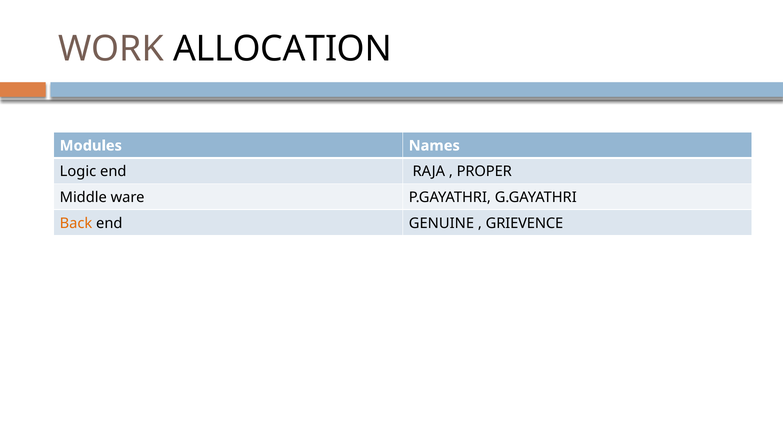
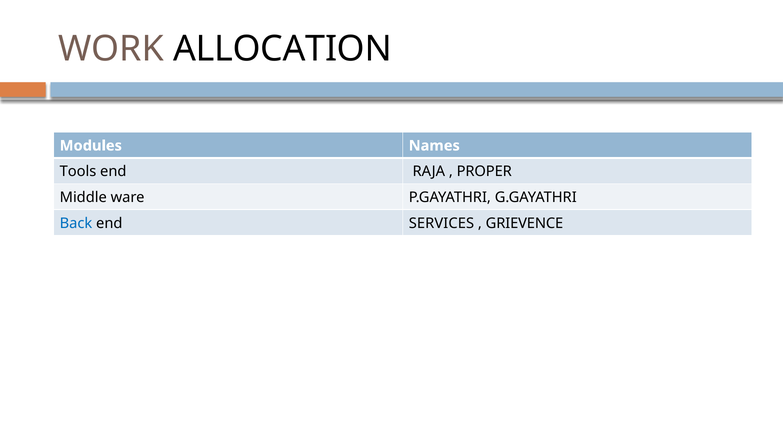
Logic: Logic -> Tools
Back colour: orange -> blue
GENUINE: GENUINE -> SERVICES
